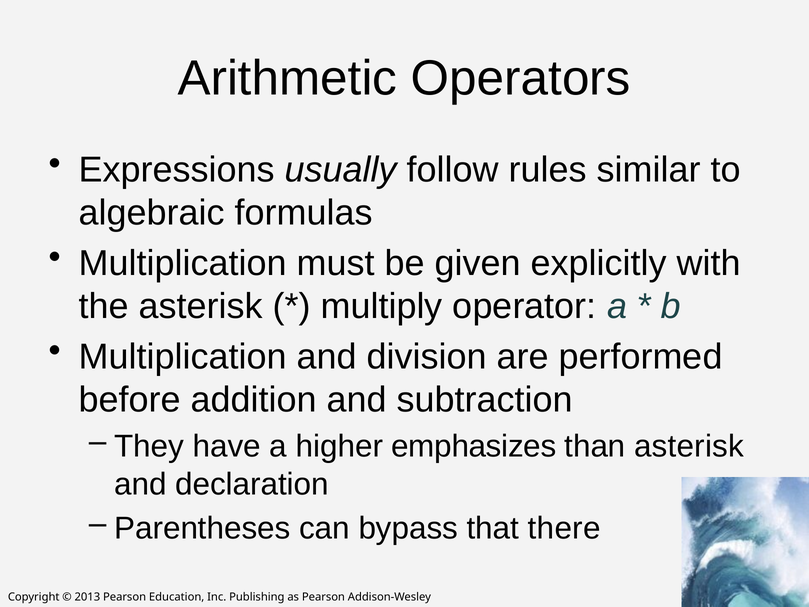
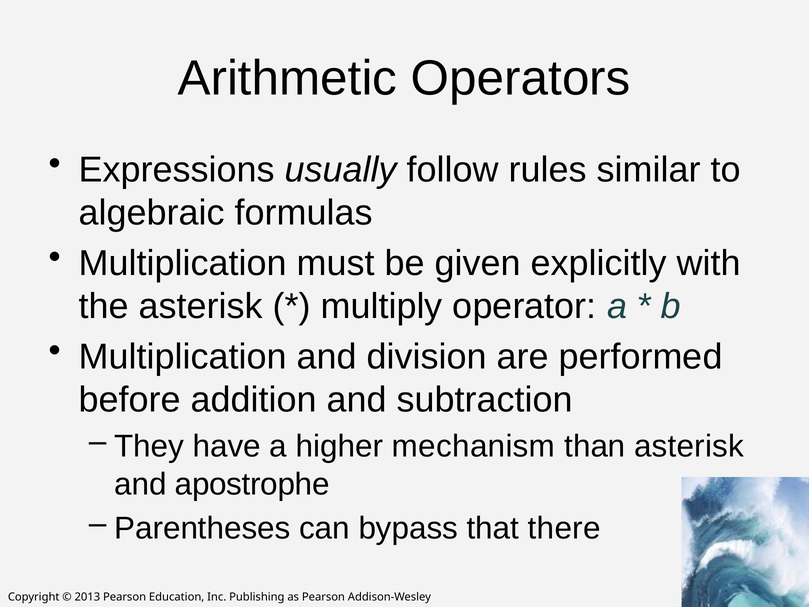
emphasizes: emphasizes -> mechanism
declaration: declaration -> apostrophe
